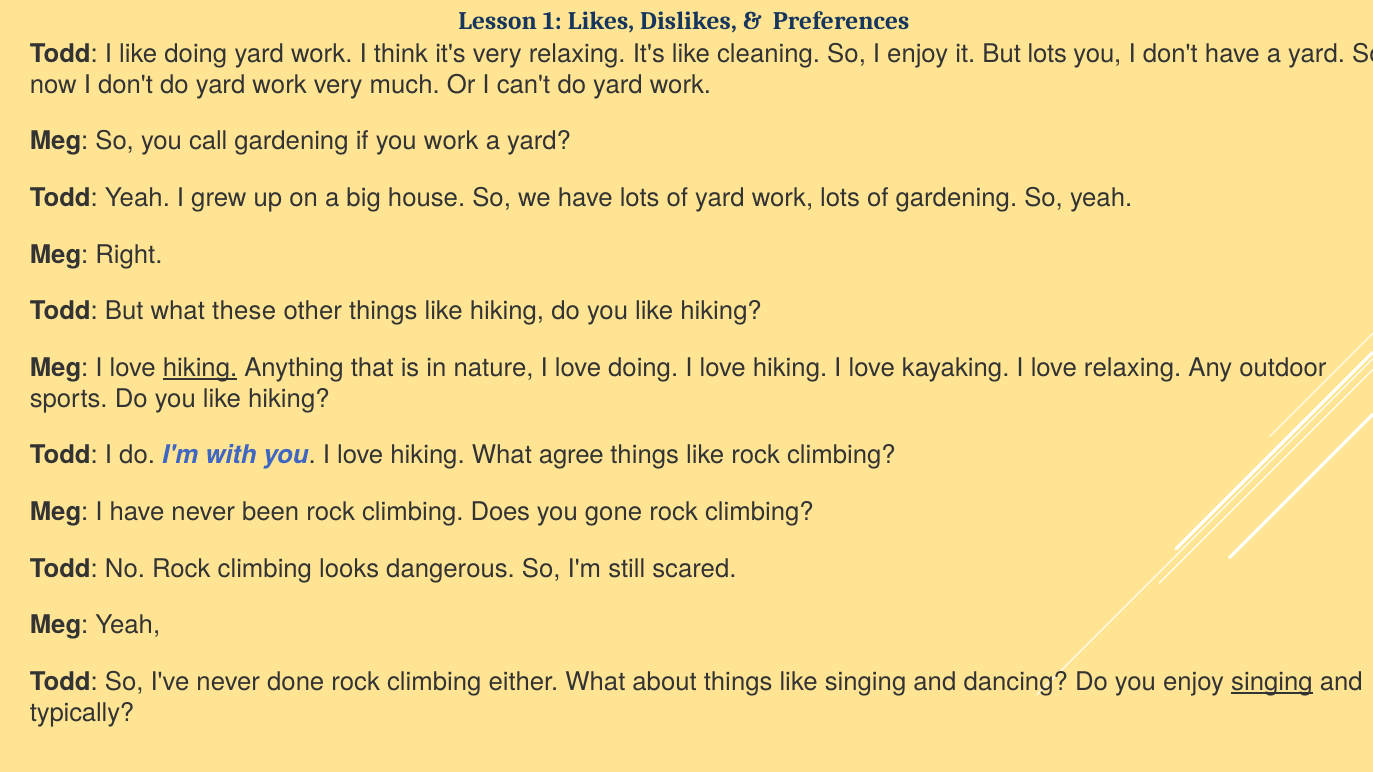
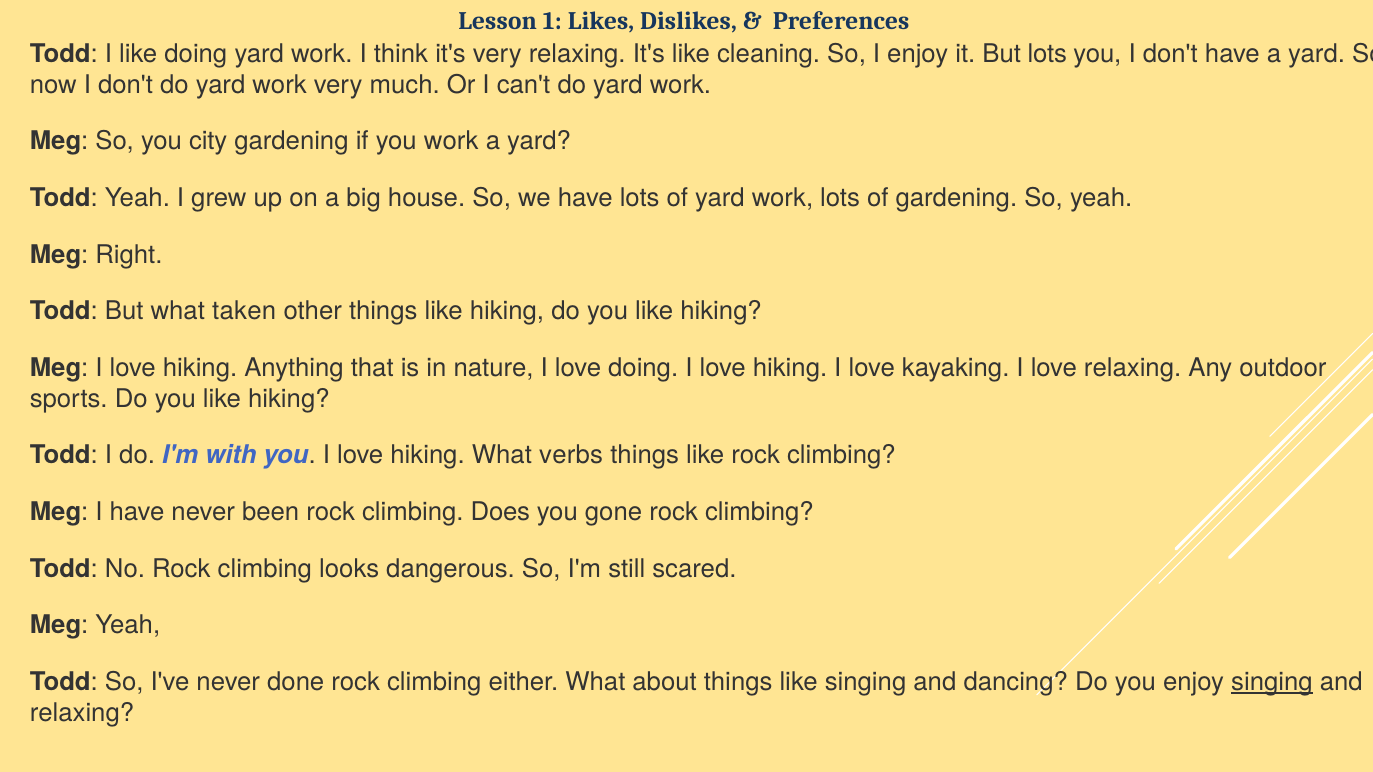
call: call -> city
these: these -> taken
hiking at (200, 368) underline: present -> none
agree: agree -> verbs
typically at (82, 713): typically -> relaxing
